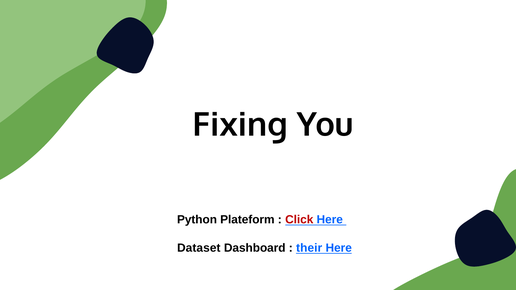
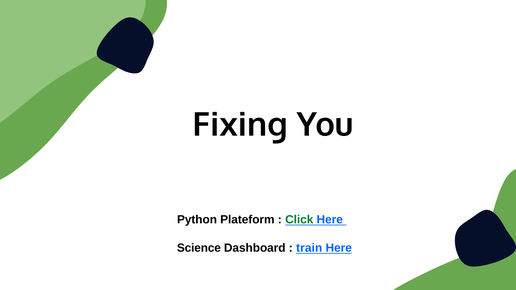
Click colour: red -> green
Dataset: Dataset -> Science
their: their -> train
